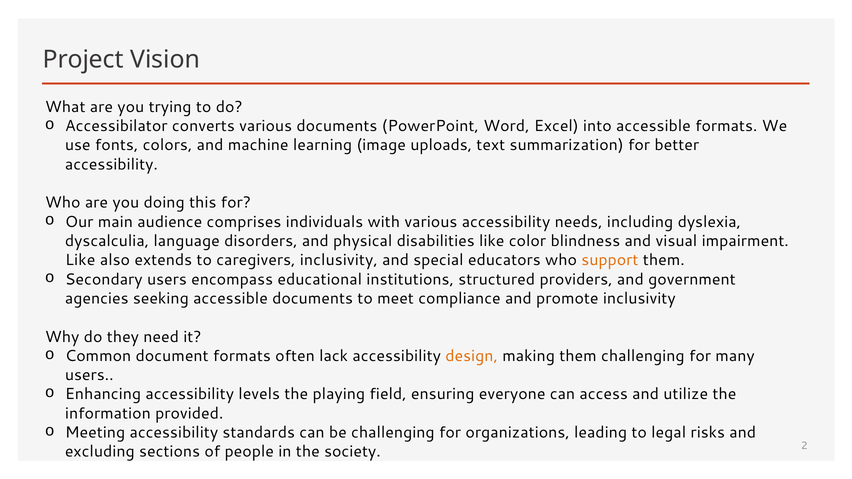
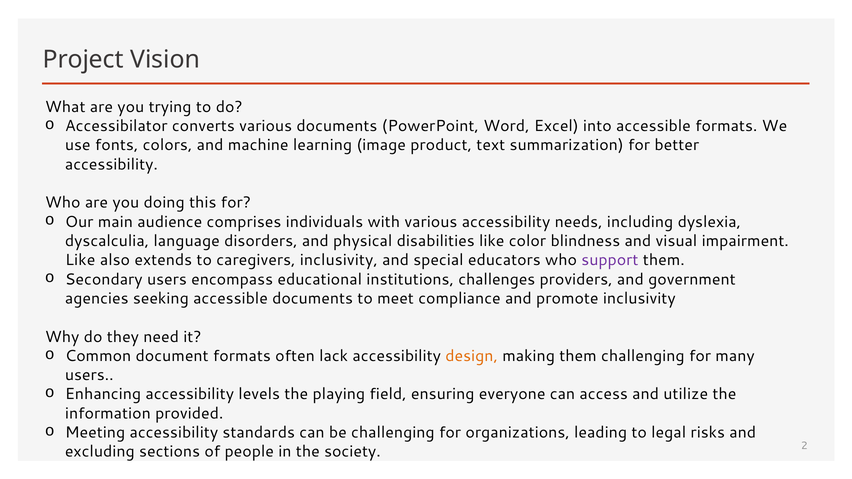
uploads: uploads -> product
support colour: orange -> purple
structured: structured -> challenges
